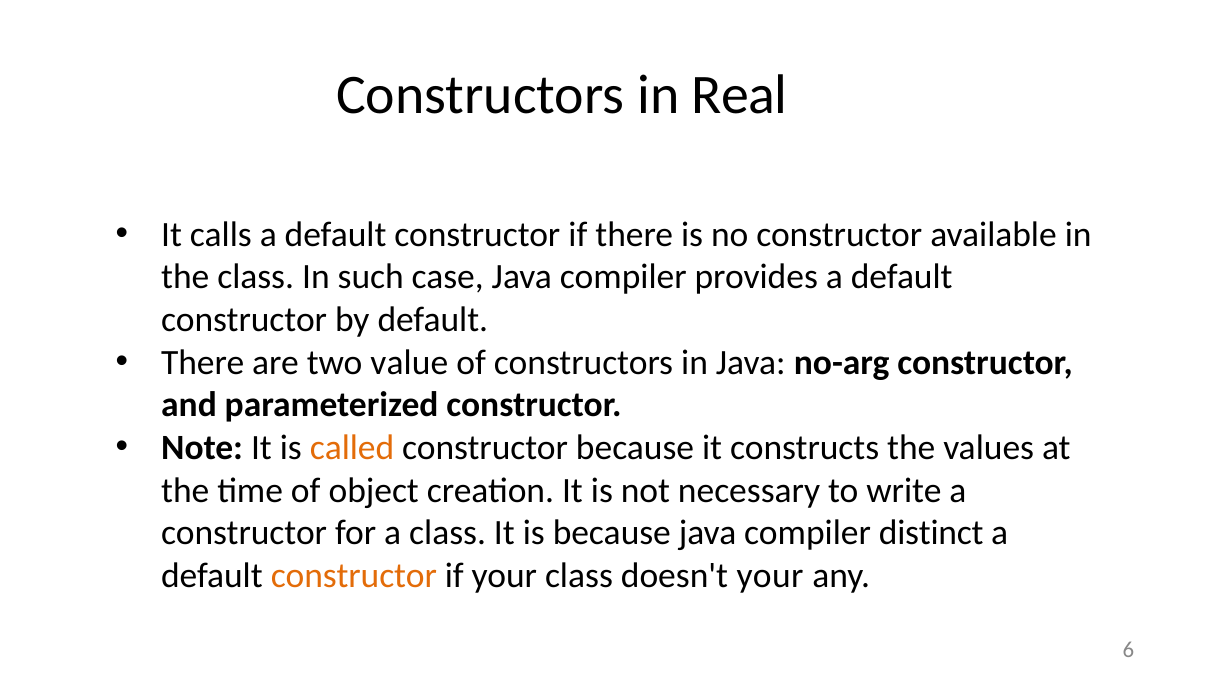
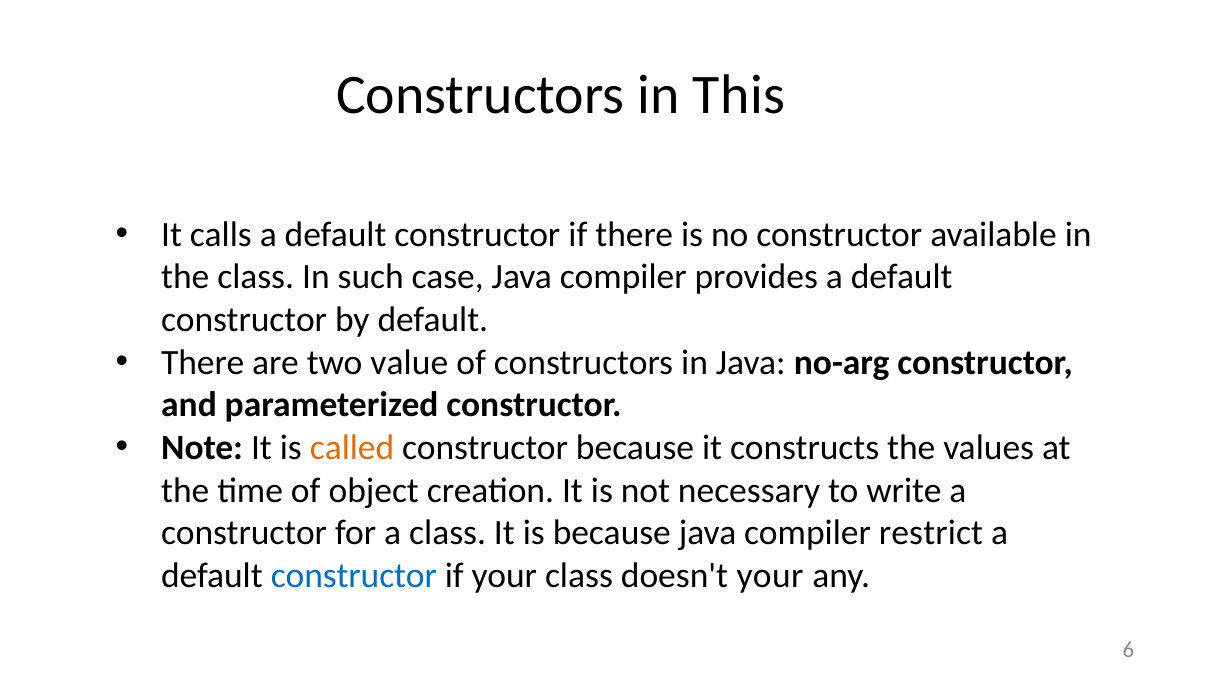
Real: Real -> This
distinct: distinct -> restrict
constructor at (354, 576) colour: orange -> blue
